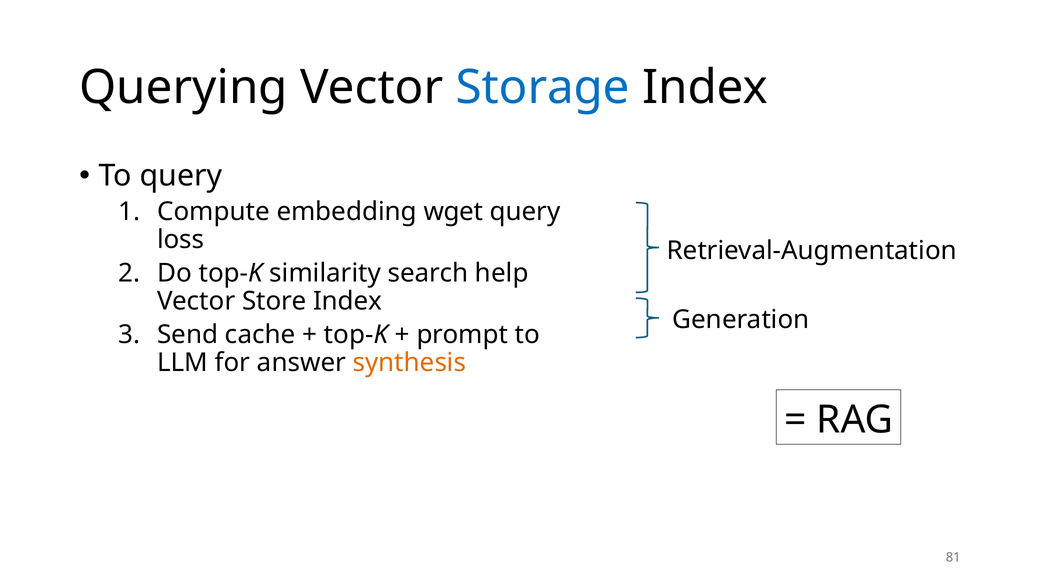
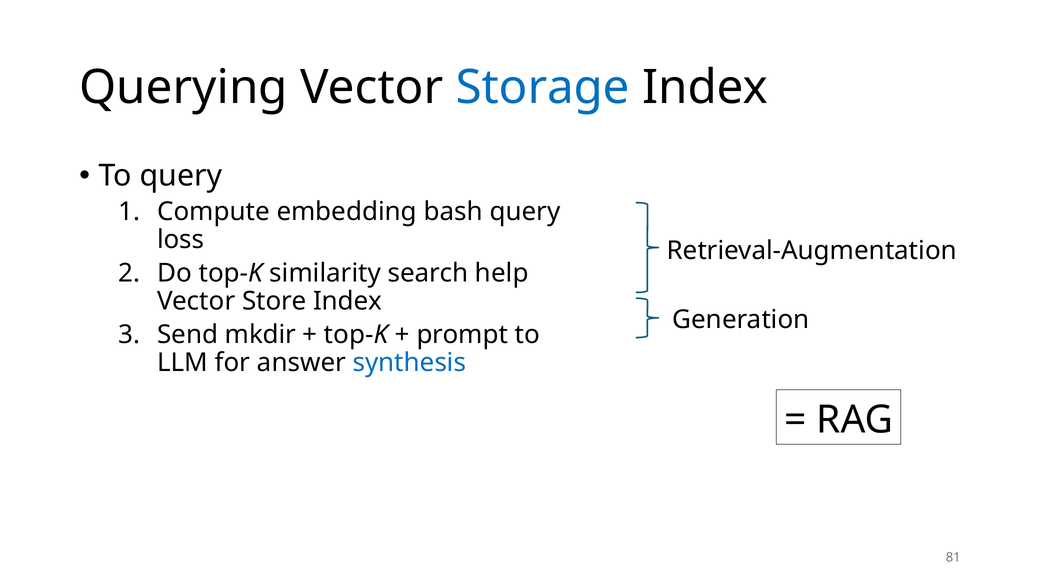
wget: wget -> bash
cache: cache -> mkdir
synthesis colour: orange -> blue
